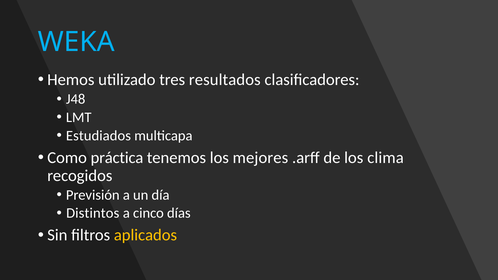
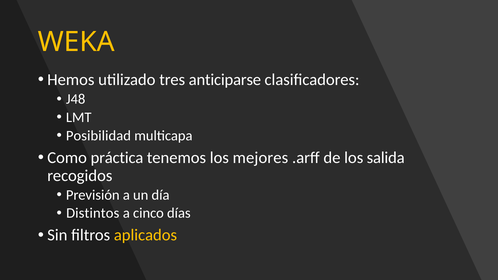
WEKA colour: light blue -> yellow
resultados: resultados -> anticiparse
Estudiados: Estudiados -> Posibilidad
clima: clima -> salida
